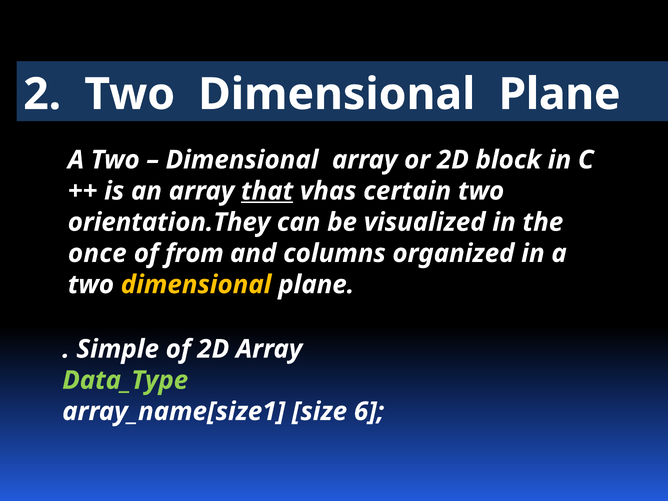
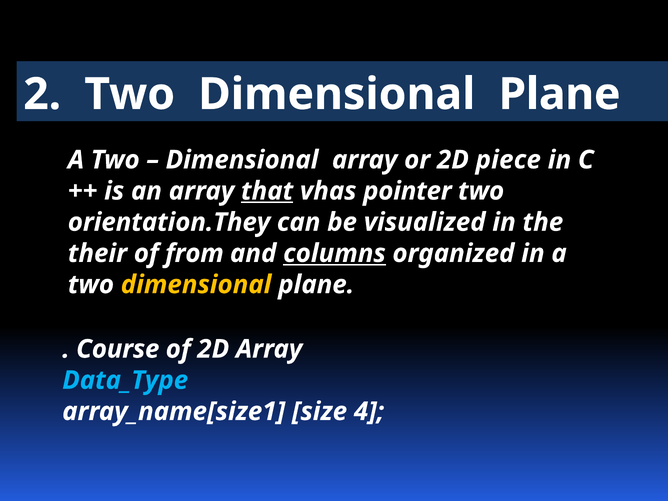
block: block -> piece
certain: certain -> pointer
once: once -> their
columns underline: none -> present
Simple: Simple -> Course
Data_Type colour: light green -> light blue
6: 6 -> 4
